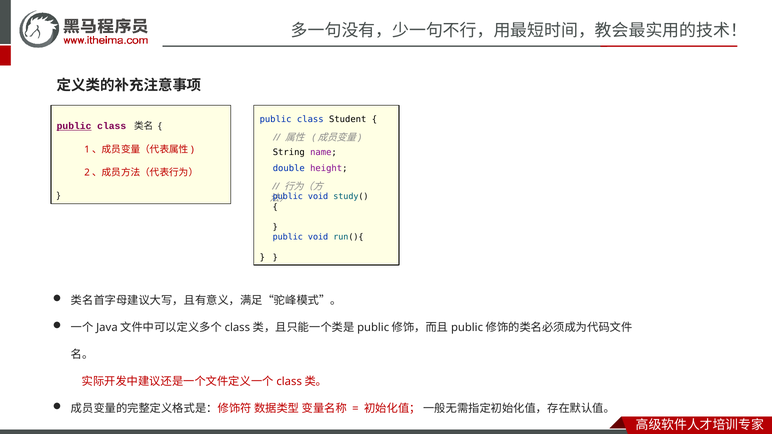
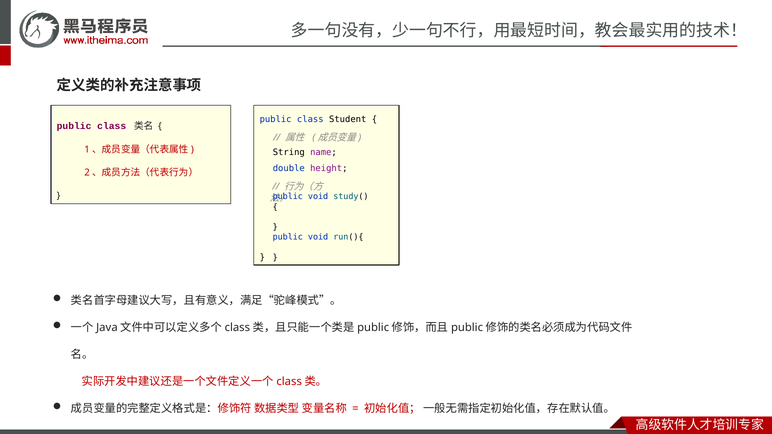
public at (74, 126) underline: present -> none
